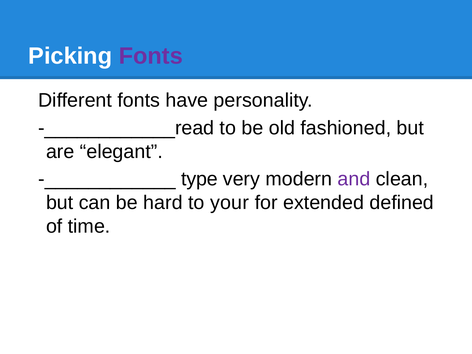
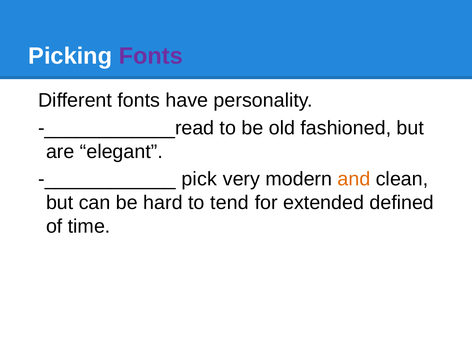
type: type -> pick
and colour: purple -> orange
your: your -> tend
